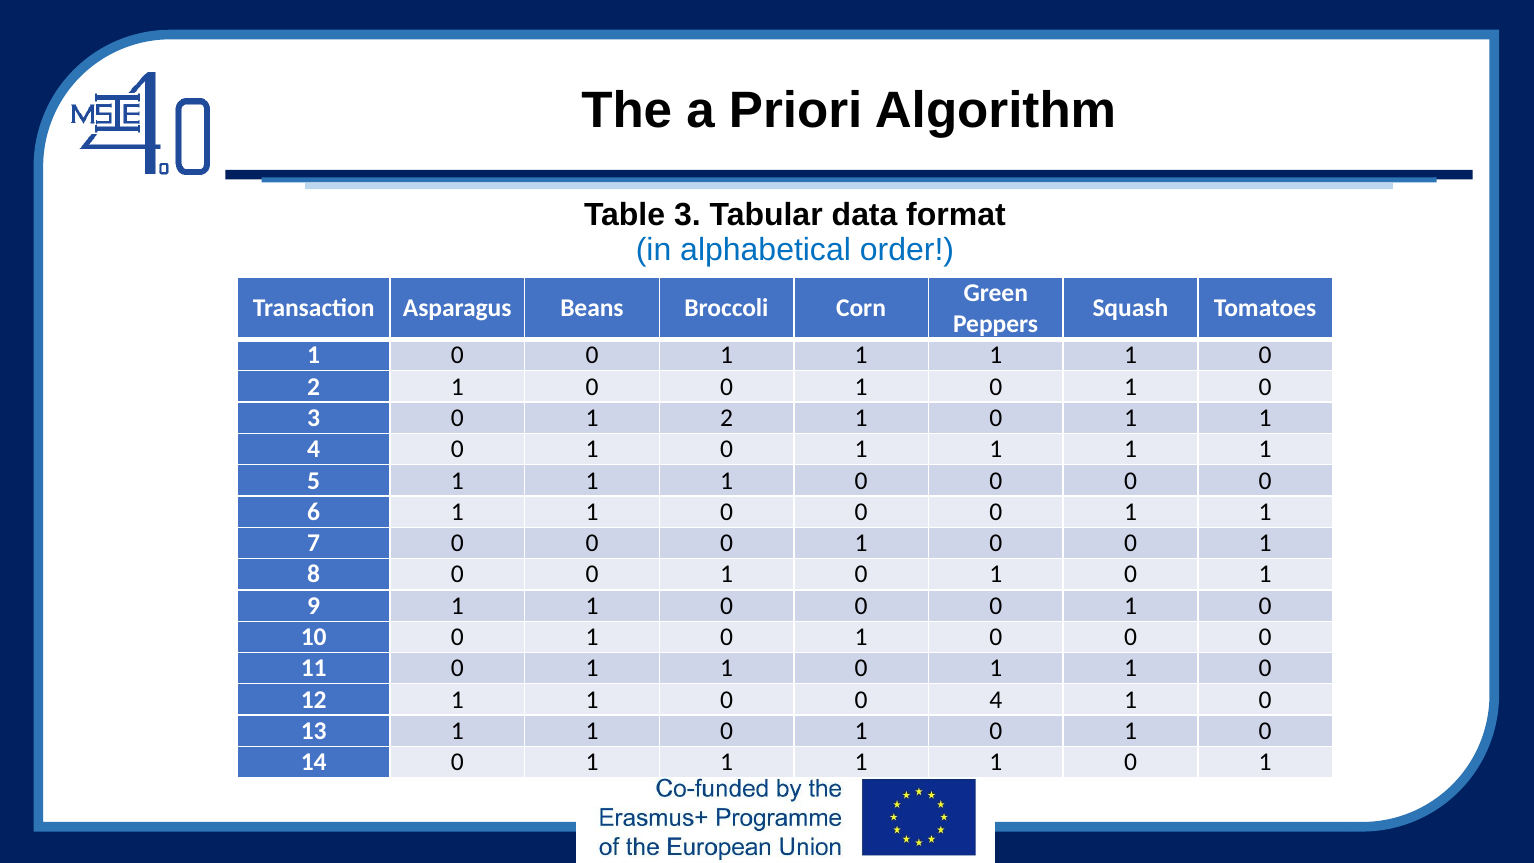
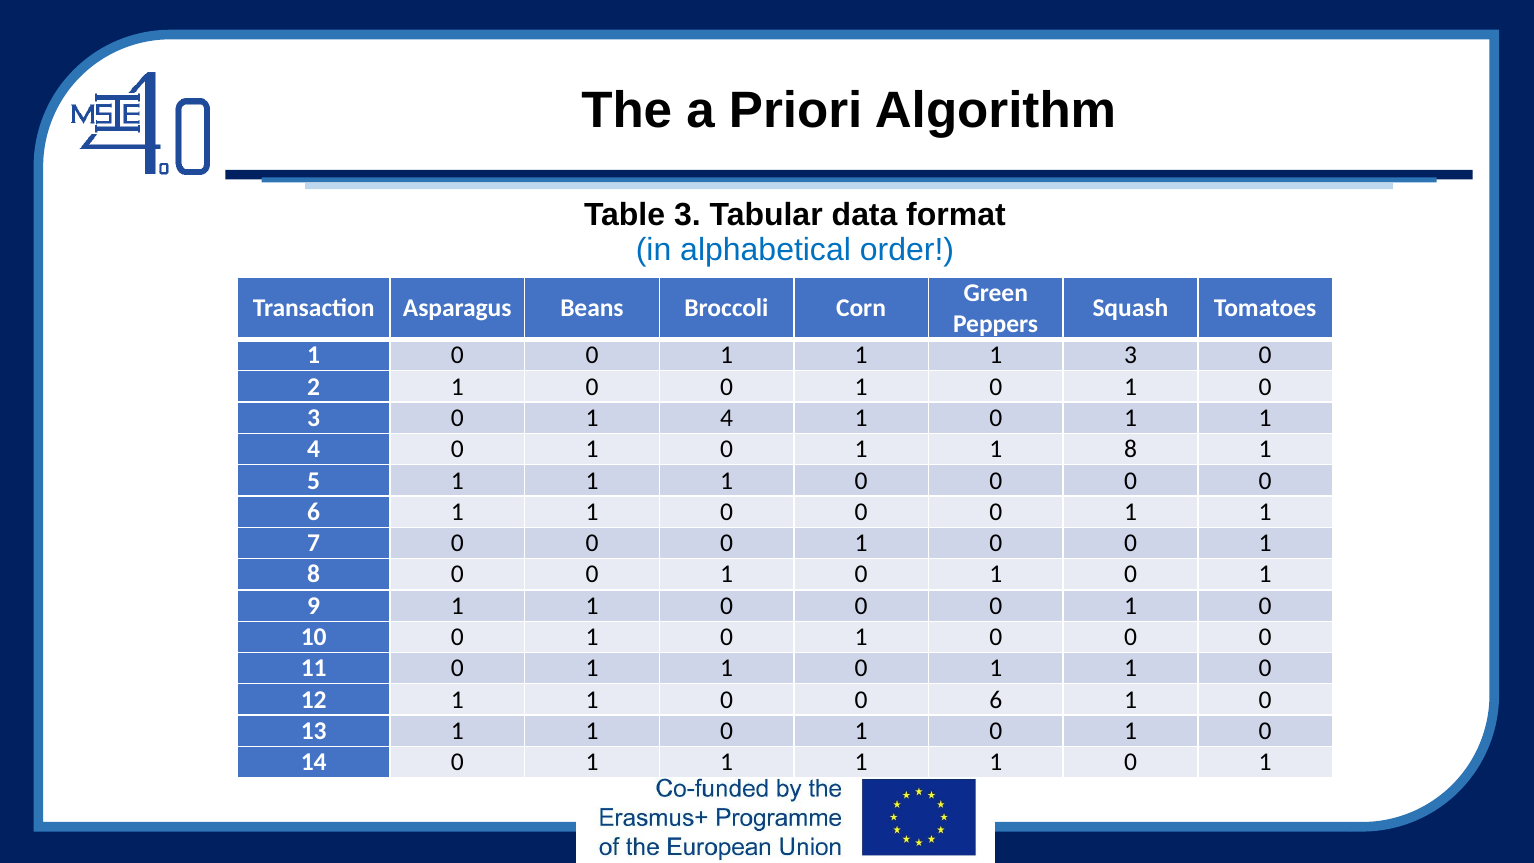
1 at (1131, 355): 1 -> 3
0 1 2: 2 -> 4
1 at (1131, 449): 1 -> 8
1 0 0 4: 4 -> 6
